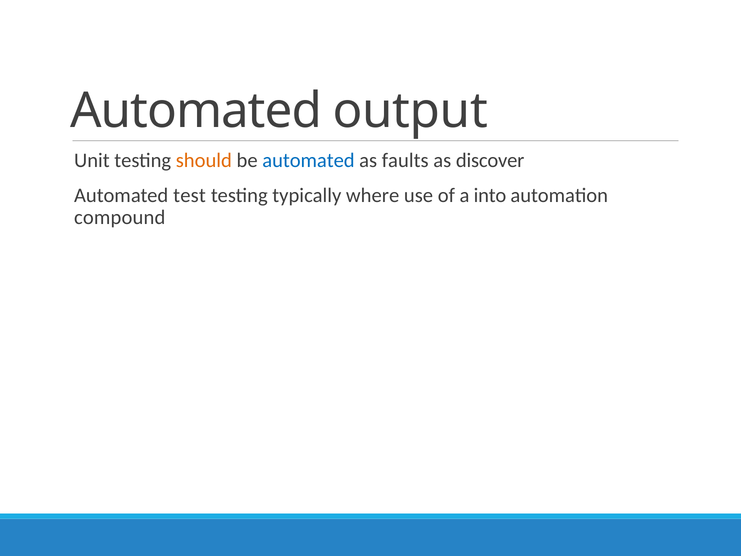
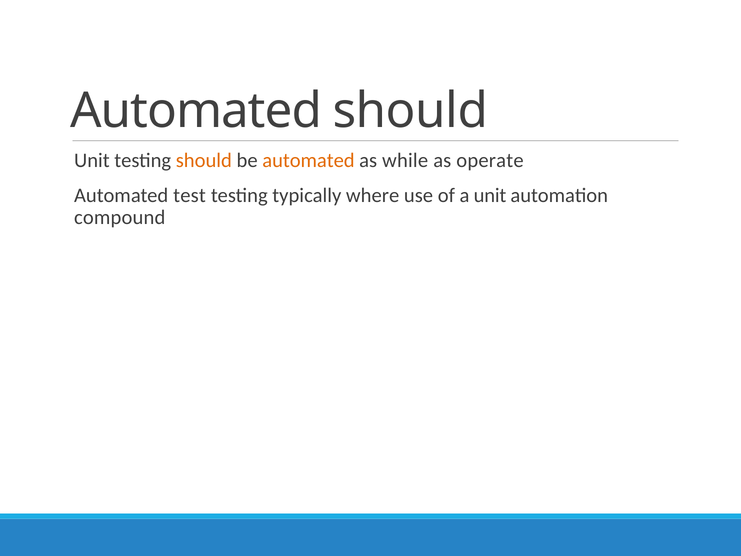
Automated output: output -> should
automated at (308, 161) colour: blue -> orange
faults: faults -> while
discover: discover -> operate
a into: into -> unit
